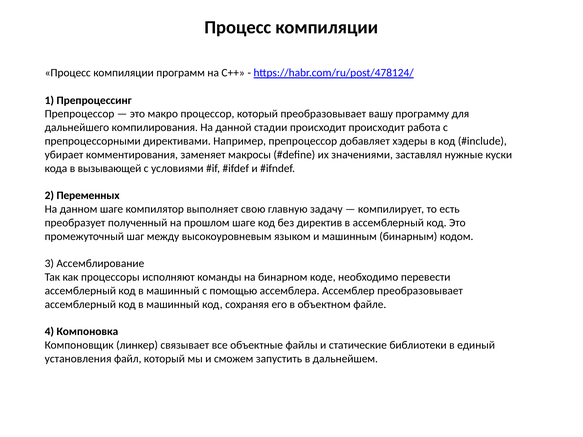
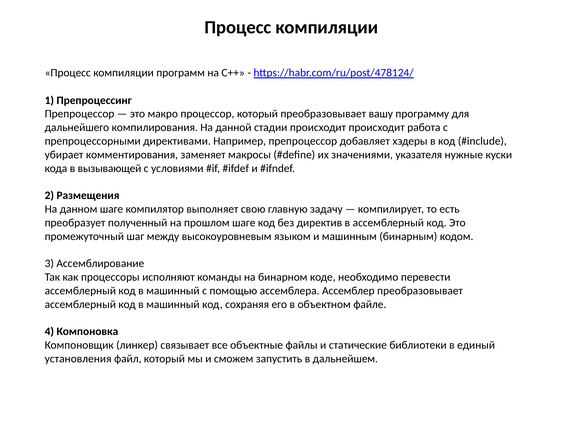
заставлял: заставлял -> указателя
Переменных: Переменных -> Размещения
